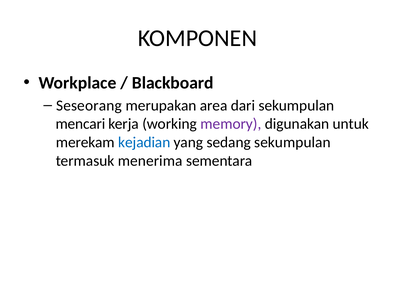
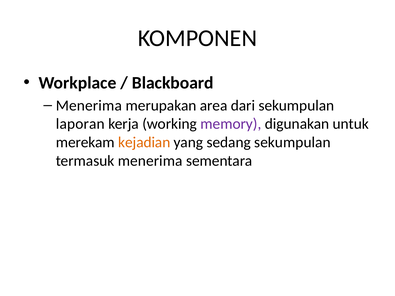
Seseorang at (89, 106): Seseorang -> Menerima
mencari: mencari -> laporan
kejadian colour: blue -> orange
